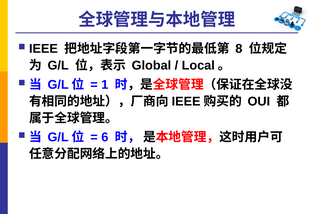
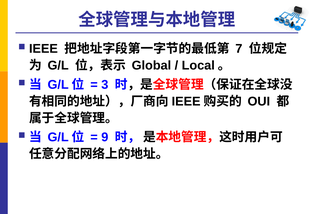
8: 8 -> 7
1: 1 -> 3
6: 6 -> 9
